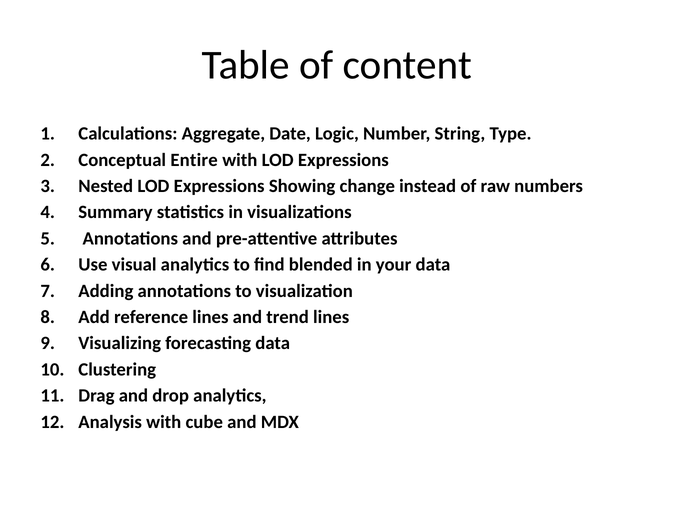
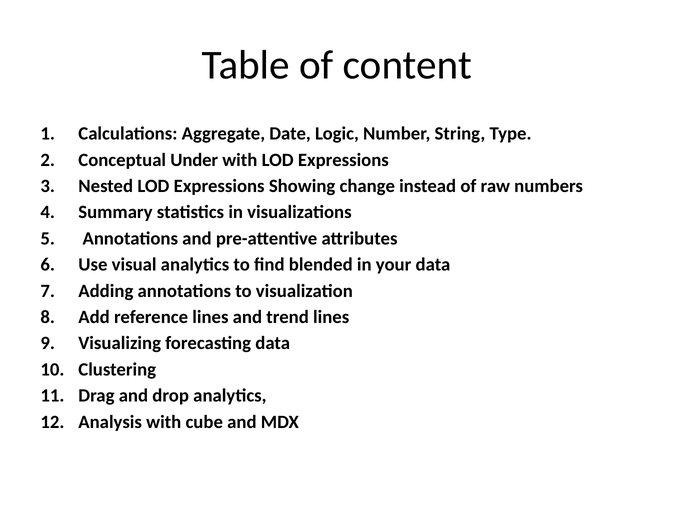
Entire: Entire -> Under
